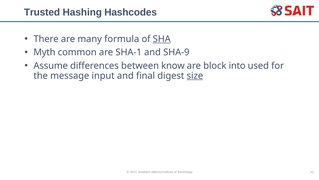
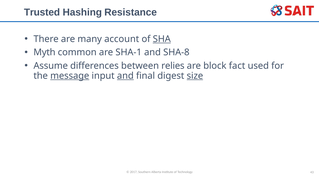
Hashcodes: Hashcodes -> Resistance
formula: formula -> account
SHA-9: SHA-9 -> SHA-8
know: know -> relies
into: into -> fact
message underline: none -> present
and at (125, 76) underline: none -> present
